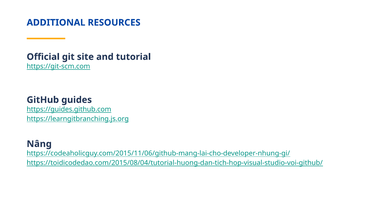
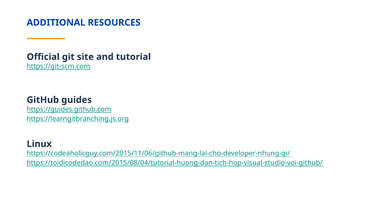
Nâng: Nâng -> Linux
